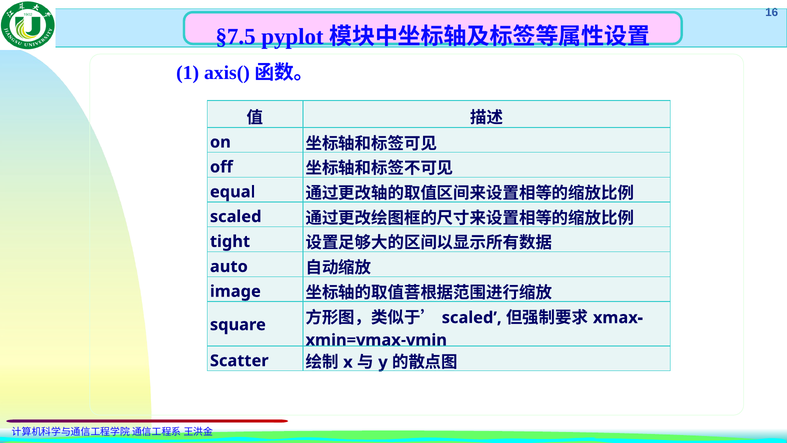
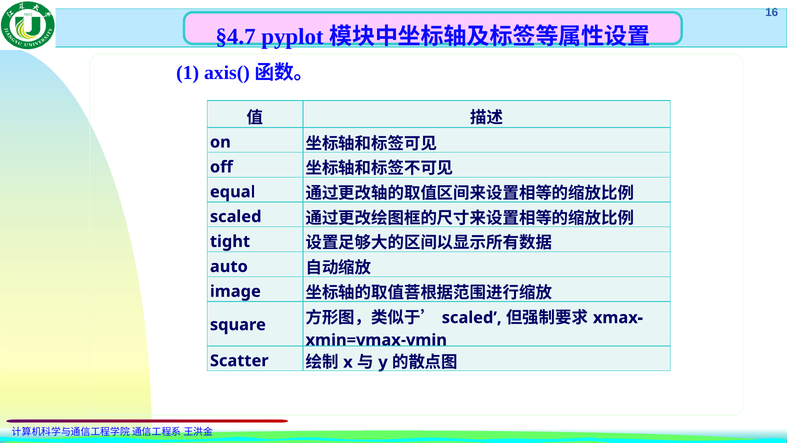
§7.5: §7.5 -> §4.7
